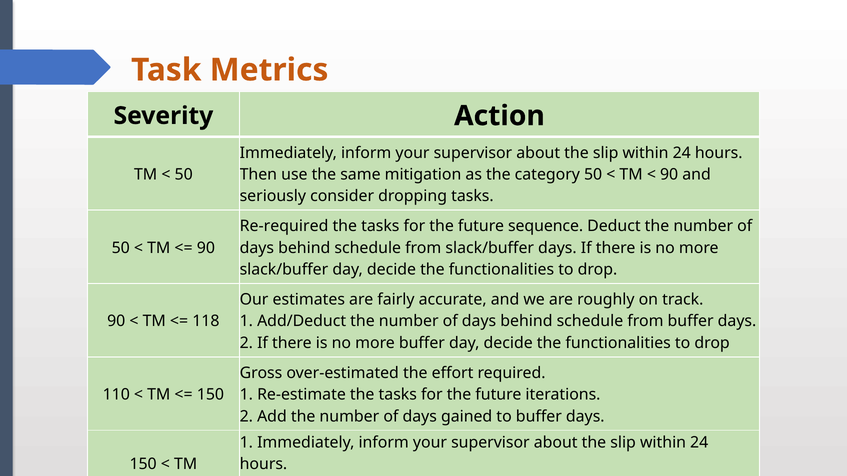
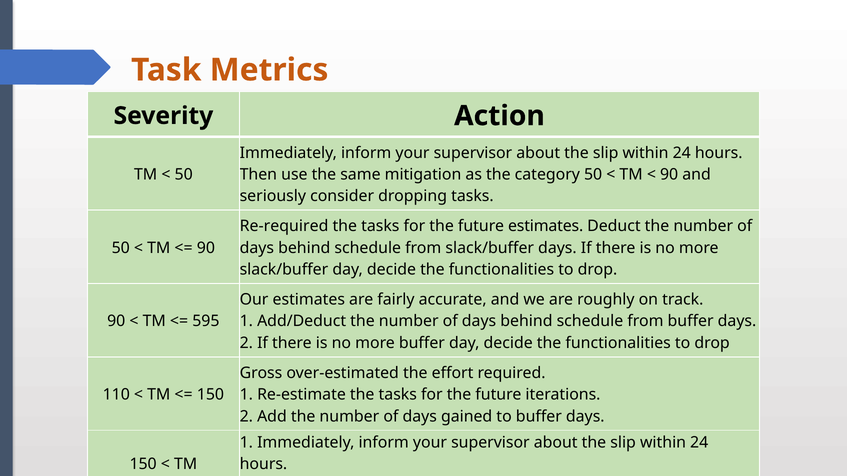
future sequence: sequence -> estimates
118: 118 -> 595
